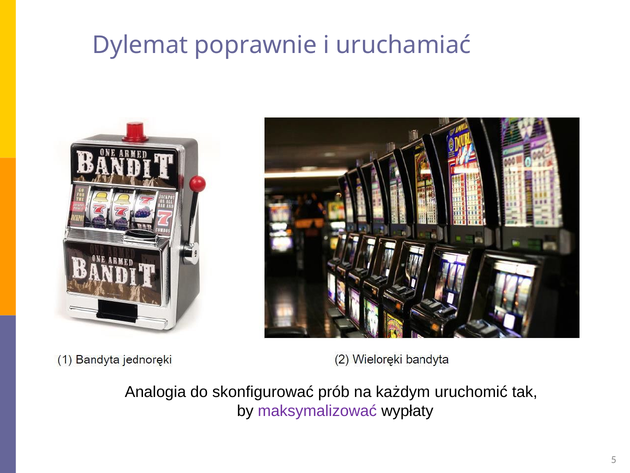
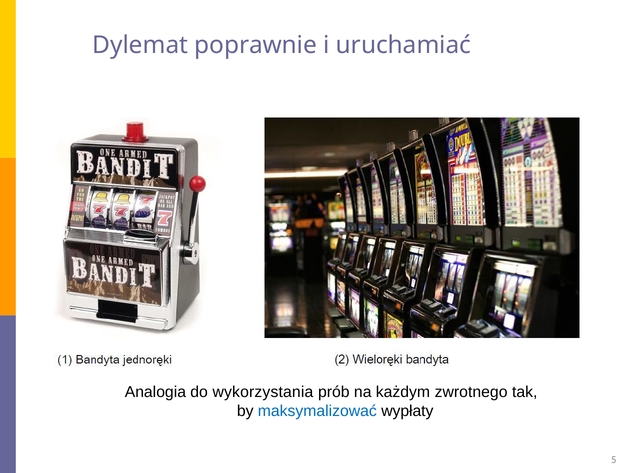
skonfigurować: skonfigurować -> wykorzystania
uruchomić: uruchomić -> zwrotnego
maksymalizować colour: purple -> blue
